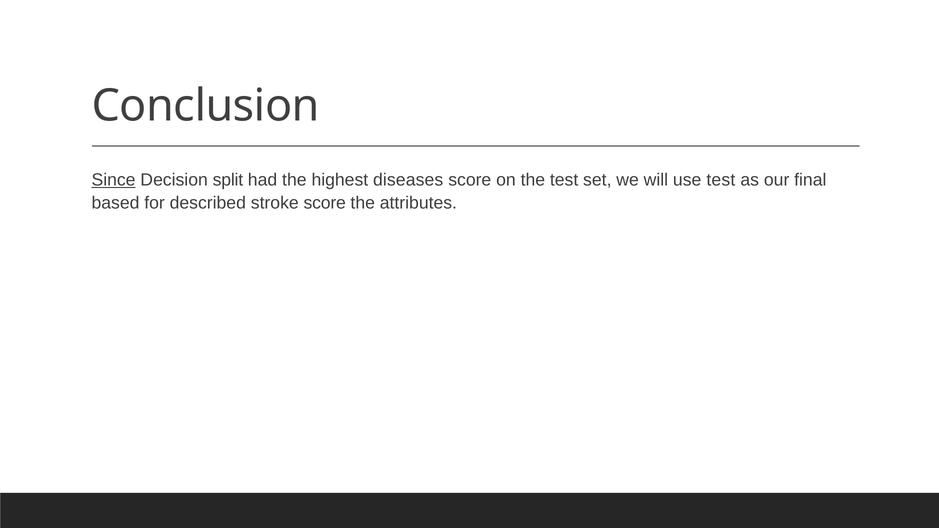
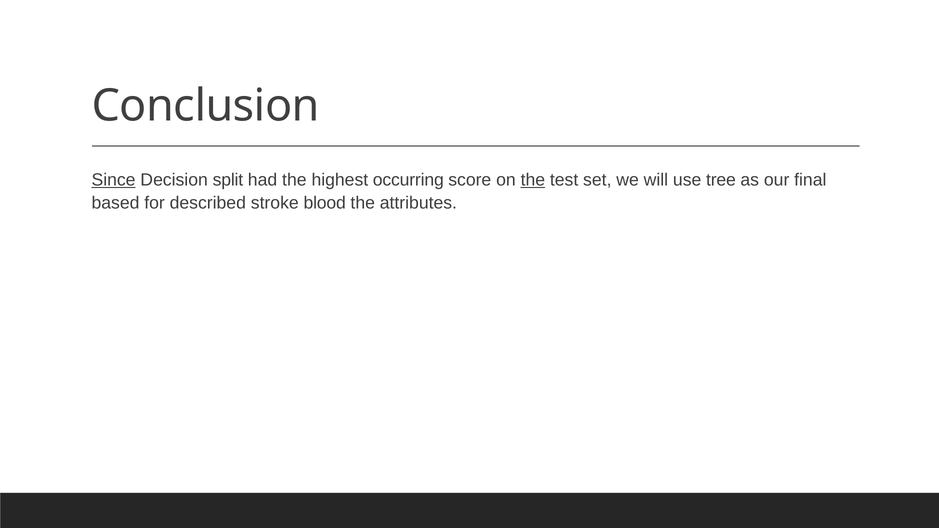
diseases: diseases -> occurring
the at (533, 180) underline: none -> present
use test: test -> tree
stroke score: score -> blood
